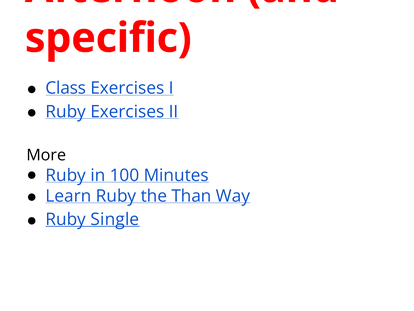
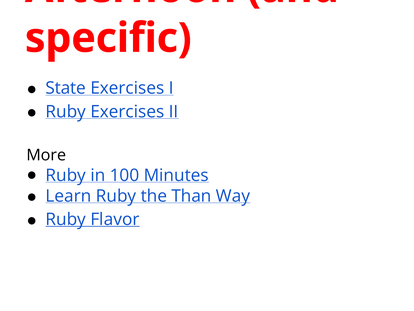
Class: Class -> State
Single: Single -> Flavor
